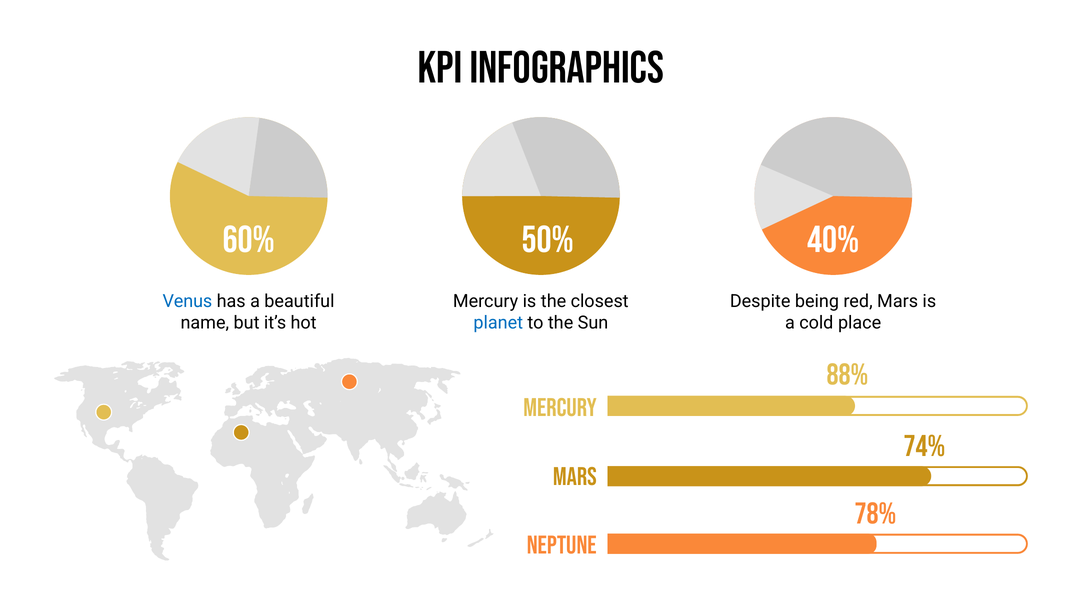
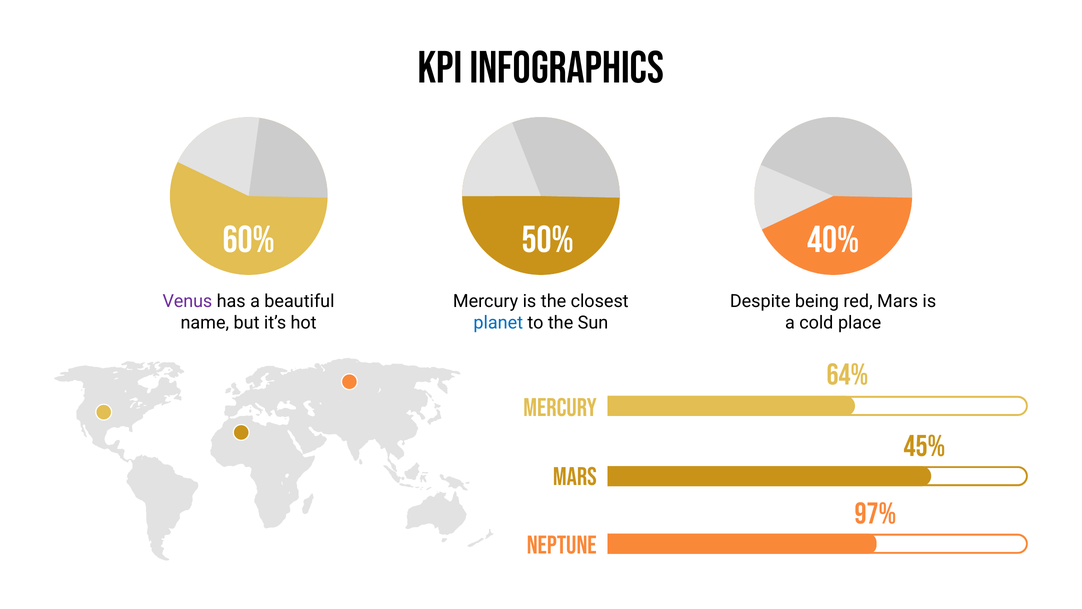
Venus colour: blue -> purple
88%: 88% -> 64%
74%: 74% -> 45%
78%: 78% -> 97%
